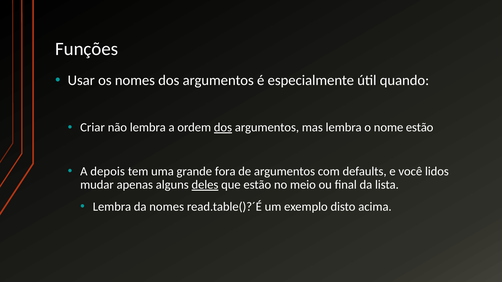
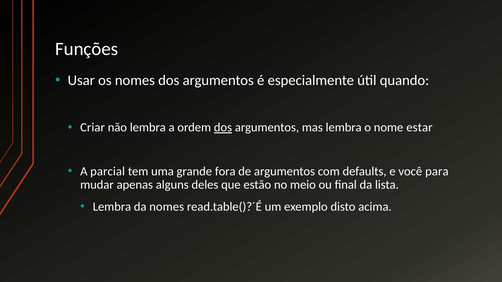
nome estão: estão -> estar
depois: depois -> parcial
lidos: lidos -> para
deles underline: present -> none
